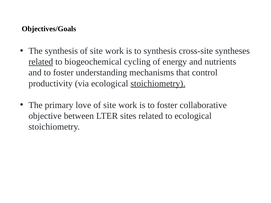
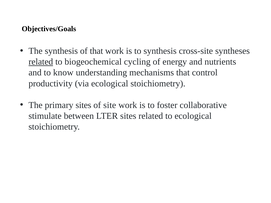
site at (96, 51): site -> that
and to foster: foster -> know
stoichiometry at (158, 84) underline: present -> none
primary love: love -> sites
objective: objective -> stimulate
